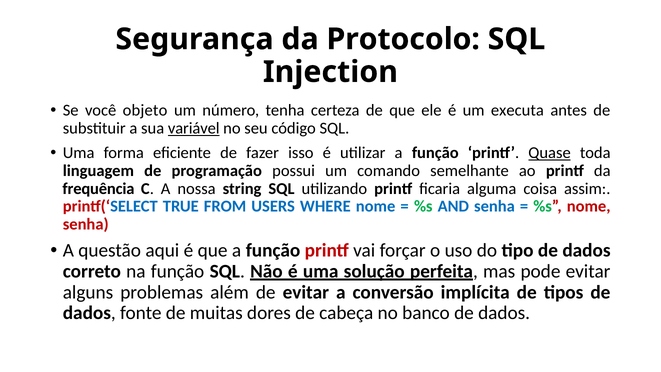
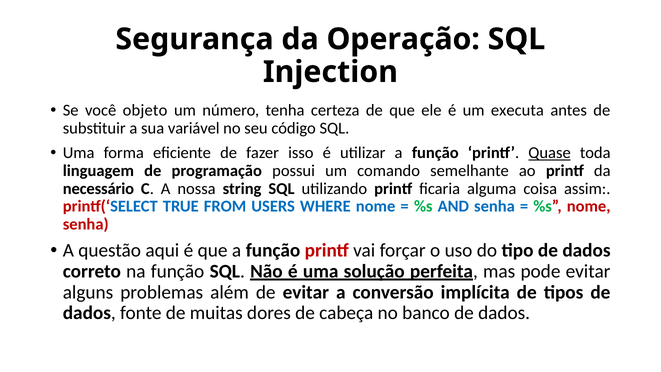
Protocolo: Protocolo -> Operação
variável underline: present -> none
frequência: frequência -> necessário
